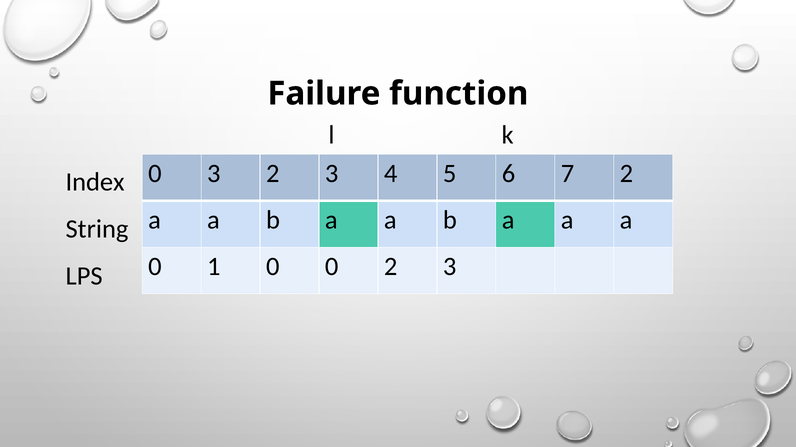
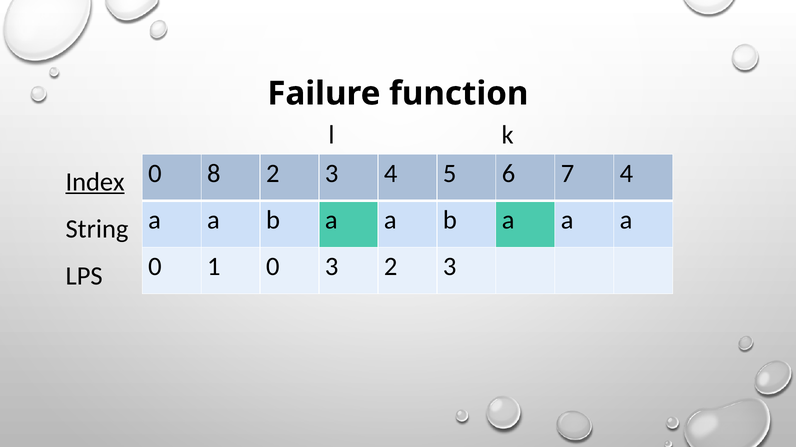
0 3: 3 -> 8
7 2: 2 -> 4
Index underline: none -> present
0 0: 0 -> 3
